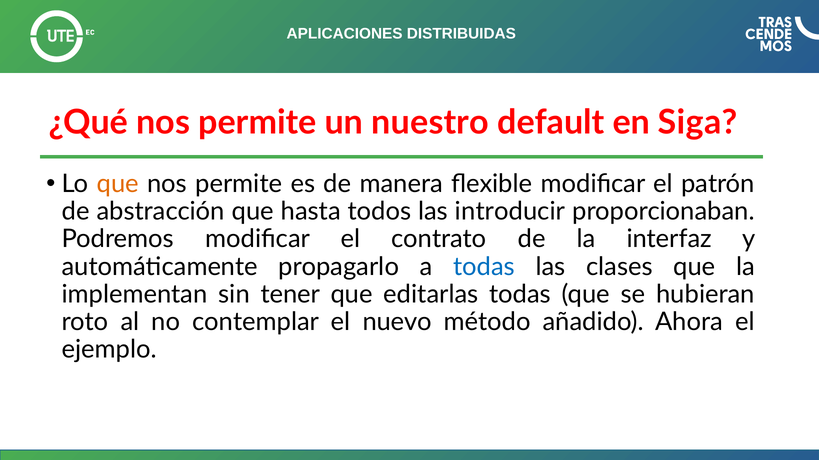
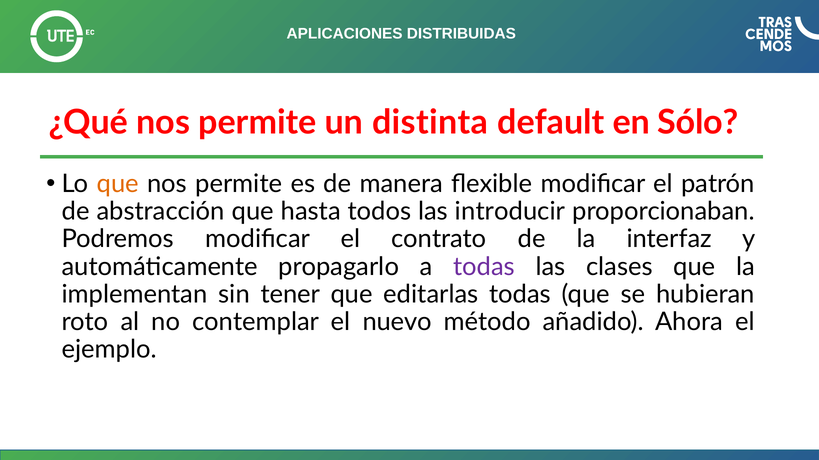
nuestro: nuestro -> distinta
Siga: Siga -> Sólo
todas at (484, 267) colour: blue -> purple
